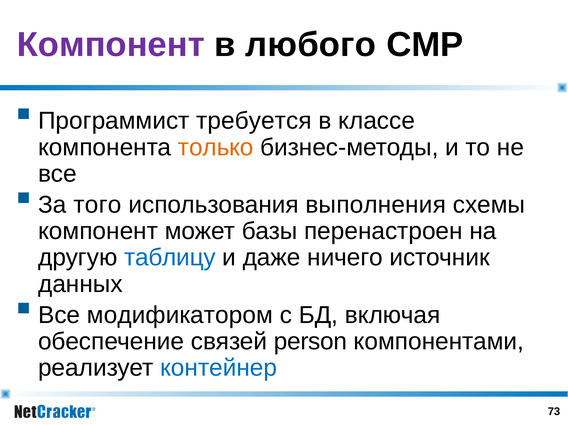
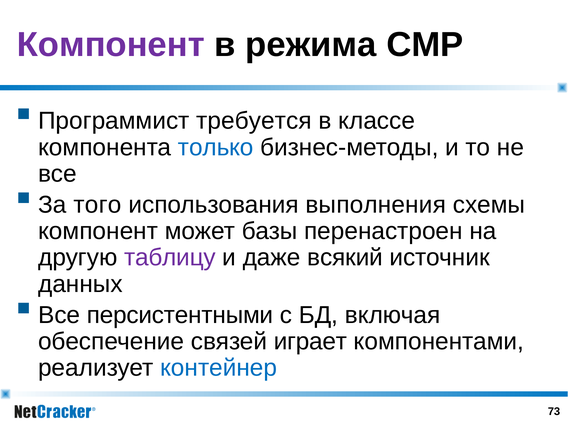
любого: любого -> режима
только colour: orange -> blue
таблицу colour: blue -> purple
ничего: ничего -> всякий
модификатором: модификатором -> персистентными
person: person -> играет
